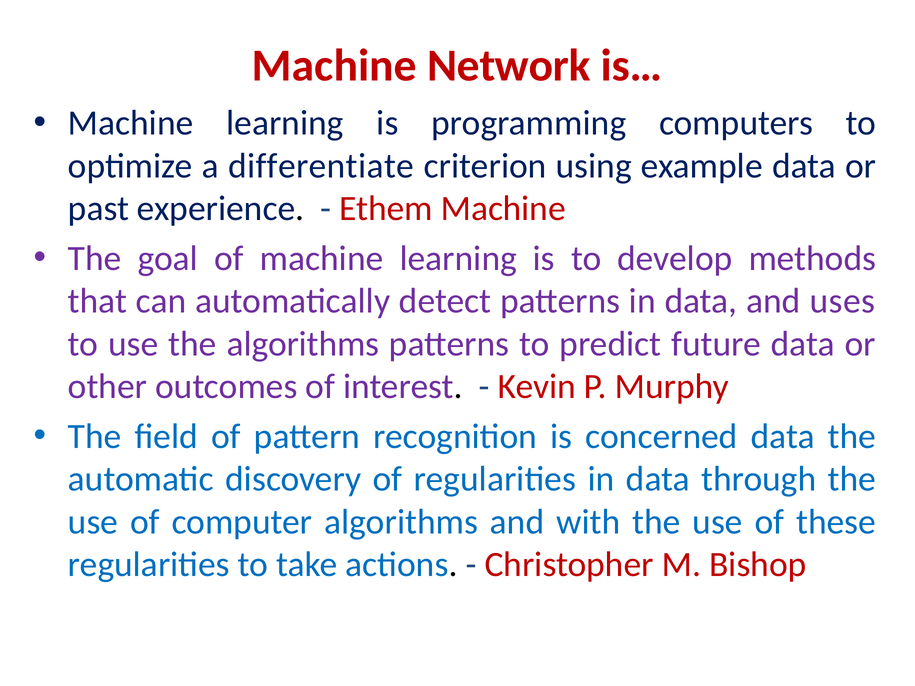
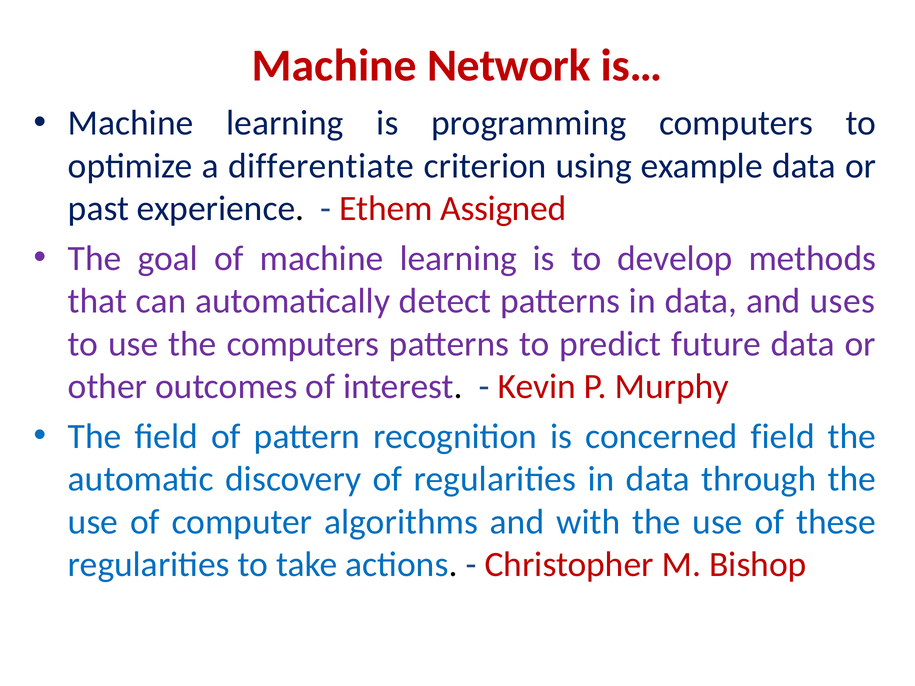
Ethem Machine: Machine -> Assigned
the algorithms: algorithms -> computers
concerned data: data -> field
